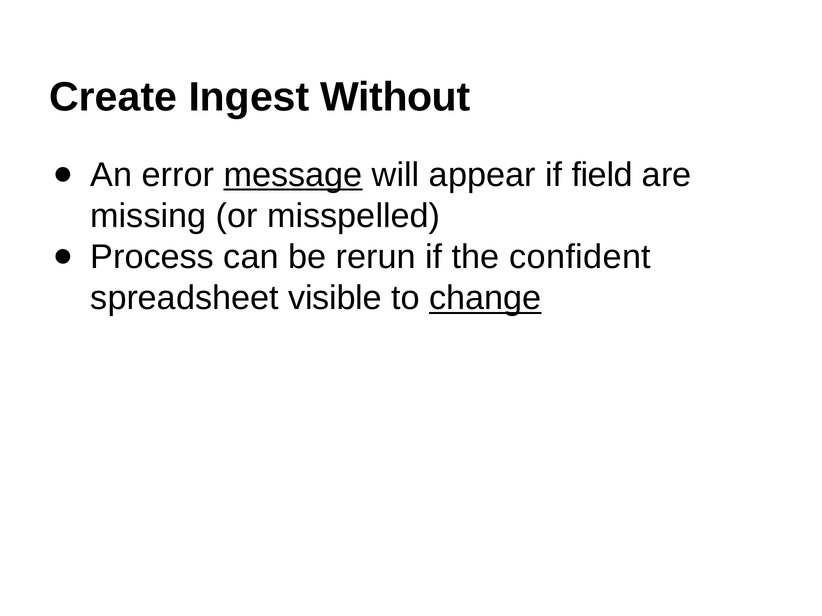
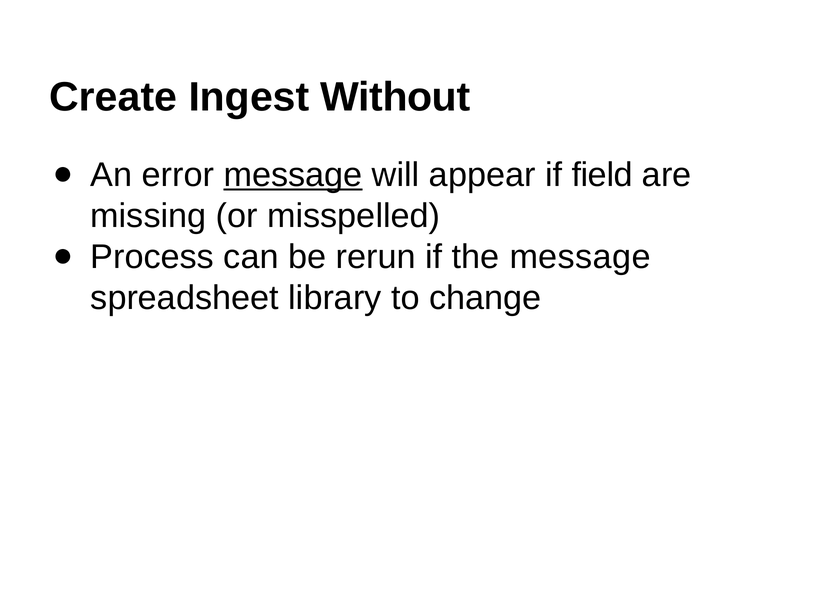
the confident: confident -> message
visible: visible -> library
change underline: present -> none
